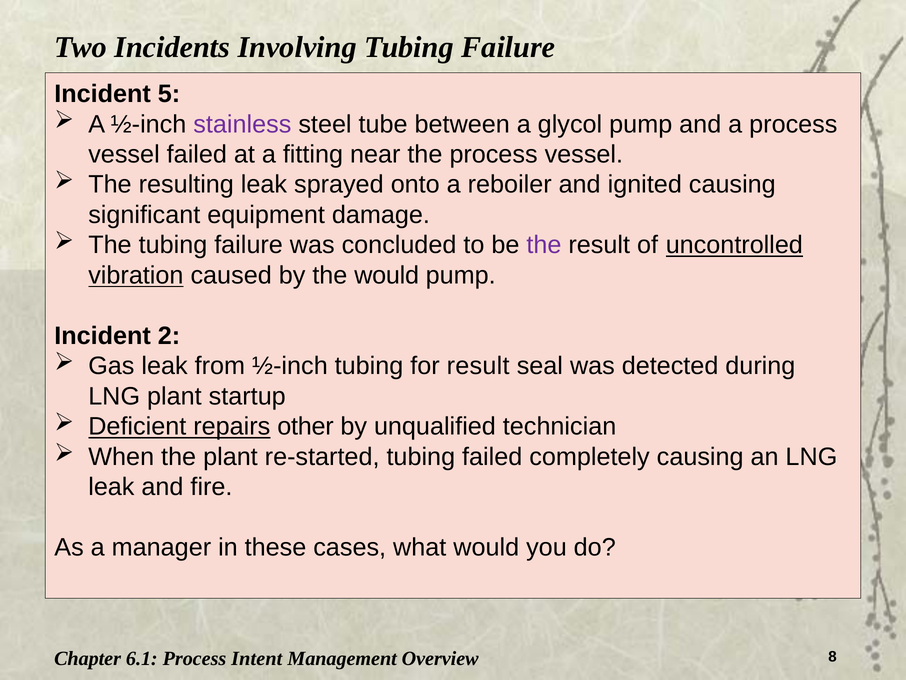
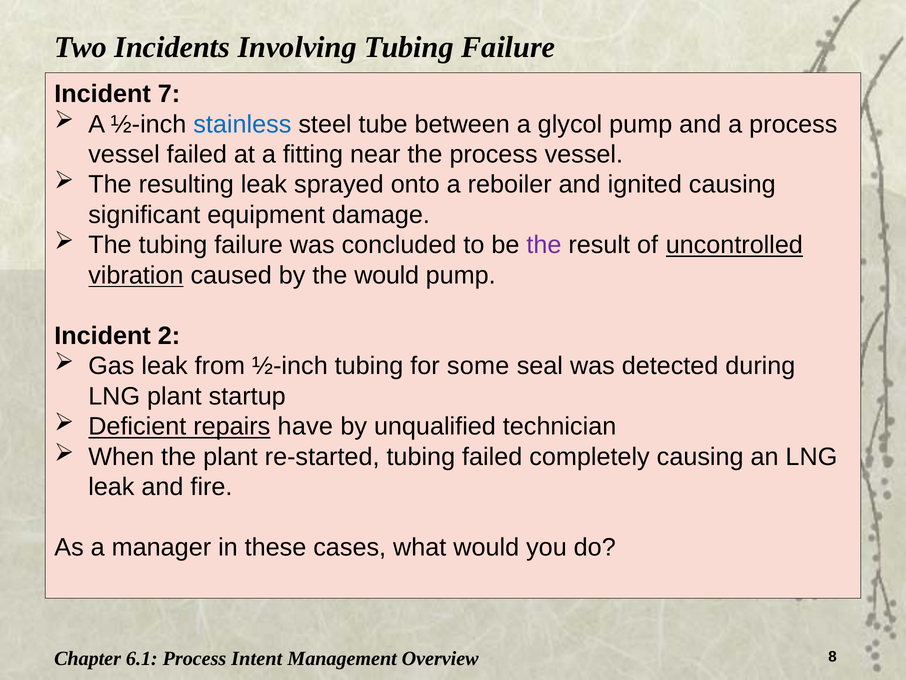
5: 5 -> 7
stainless colour: purple -> blue
for result: result -> some
other: other -> have
